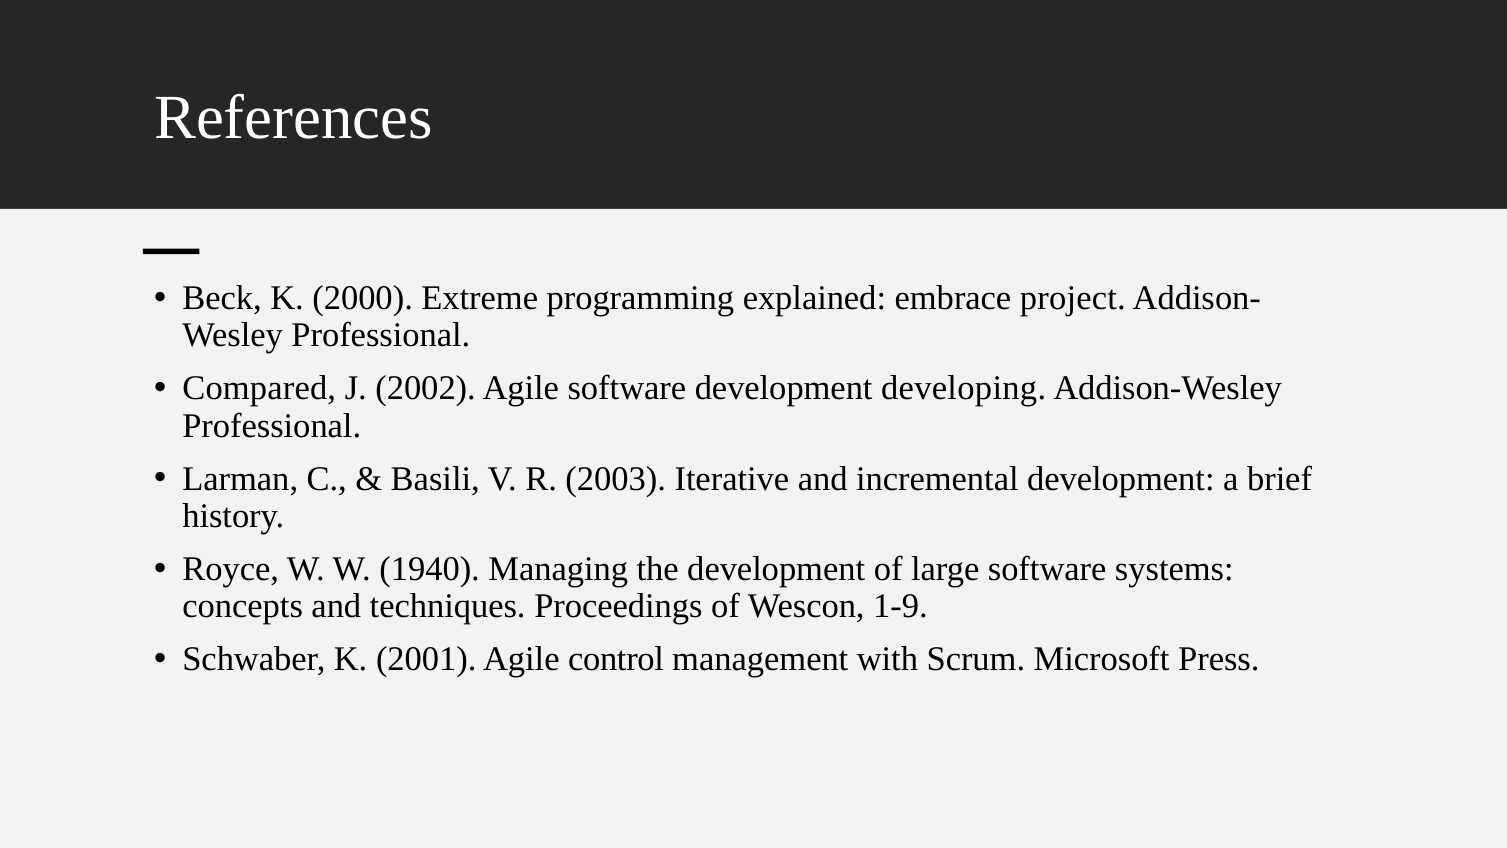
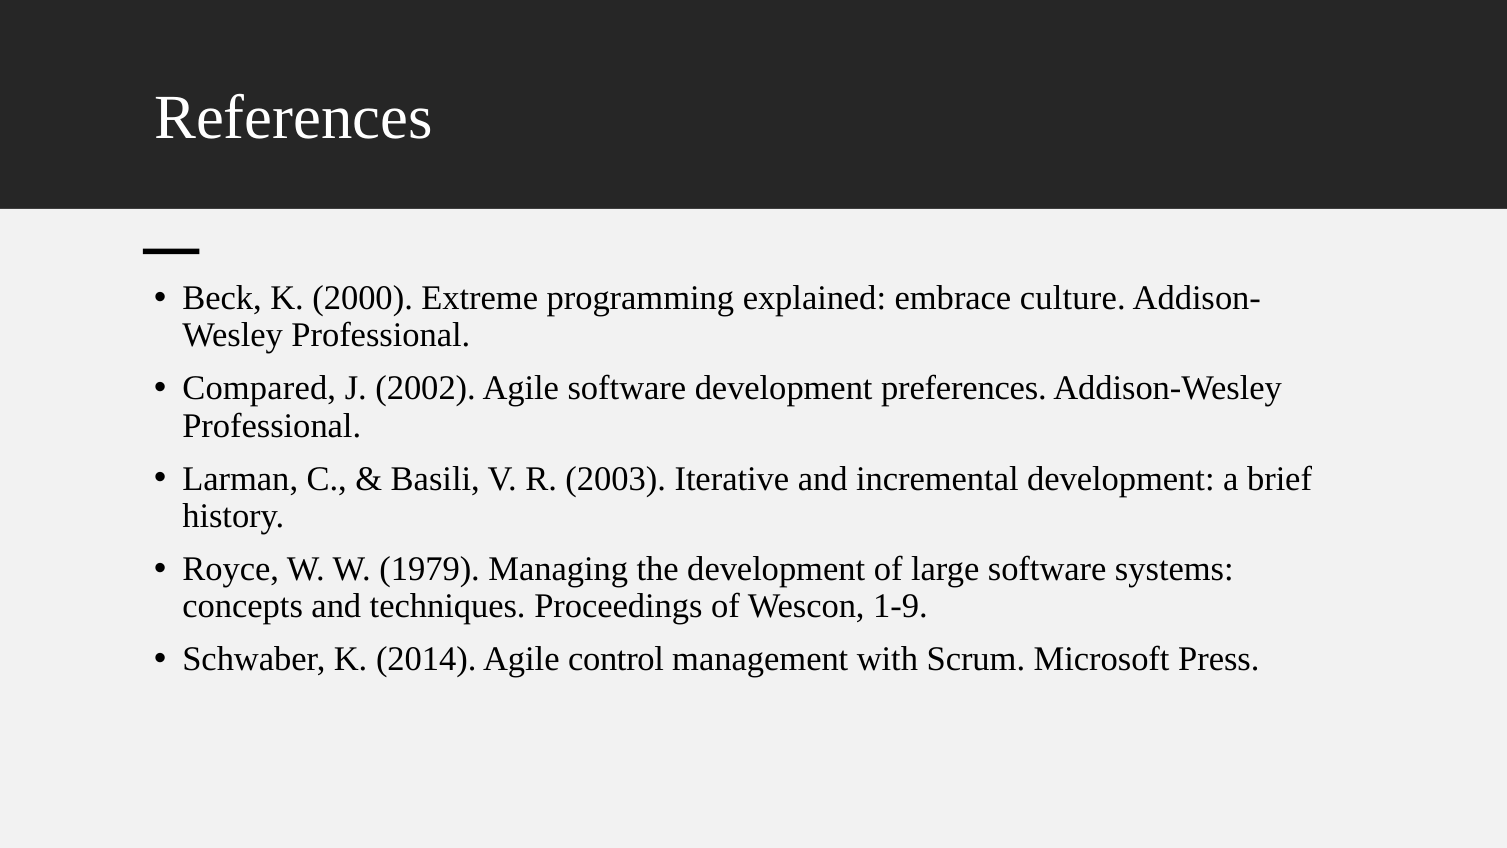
project: project -> culture
developing: developing -> preferences
1940: 1940 -> 1979
2001: 2001 -> 2014
